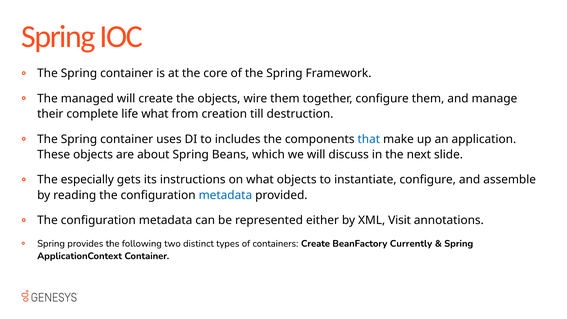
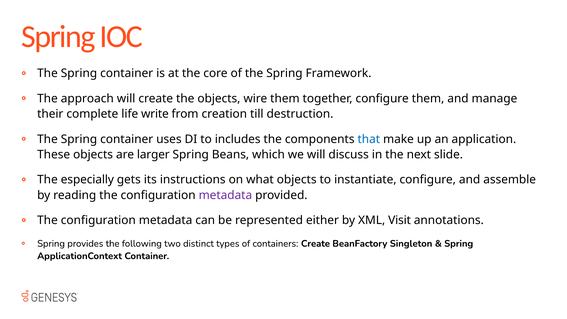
managed: managed -> approach
life what: what -> write
about: about -> larger
metadata at (225, 195) colour: blue -> purple
Currently: Currently -> Singleton
